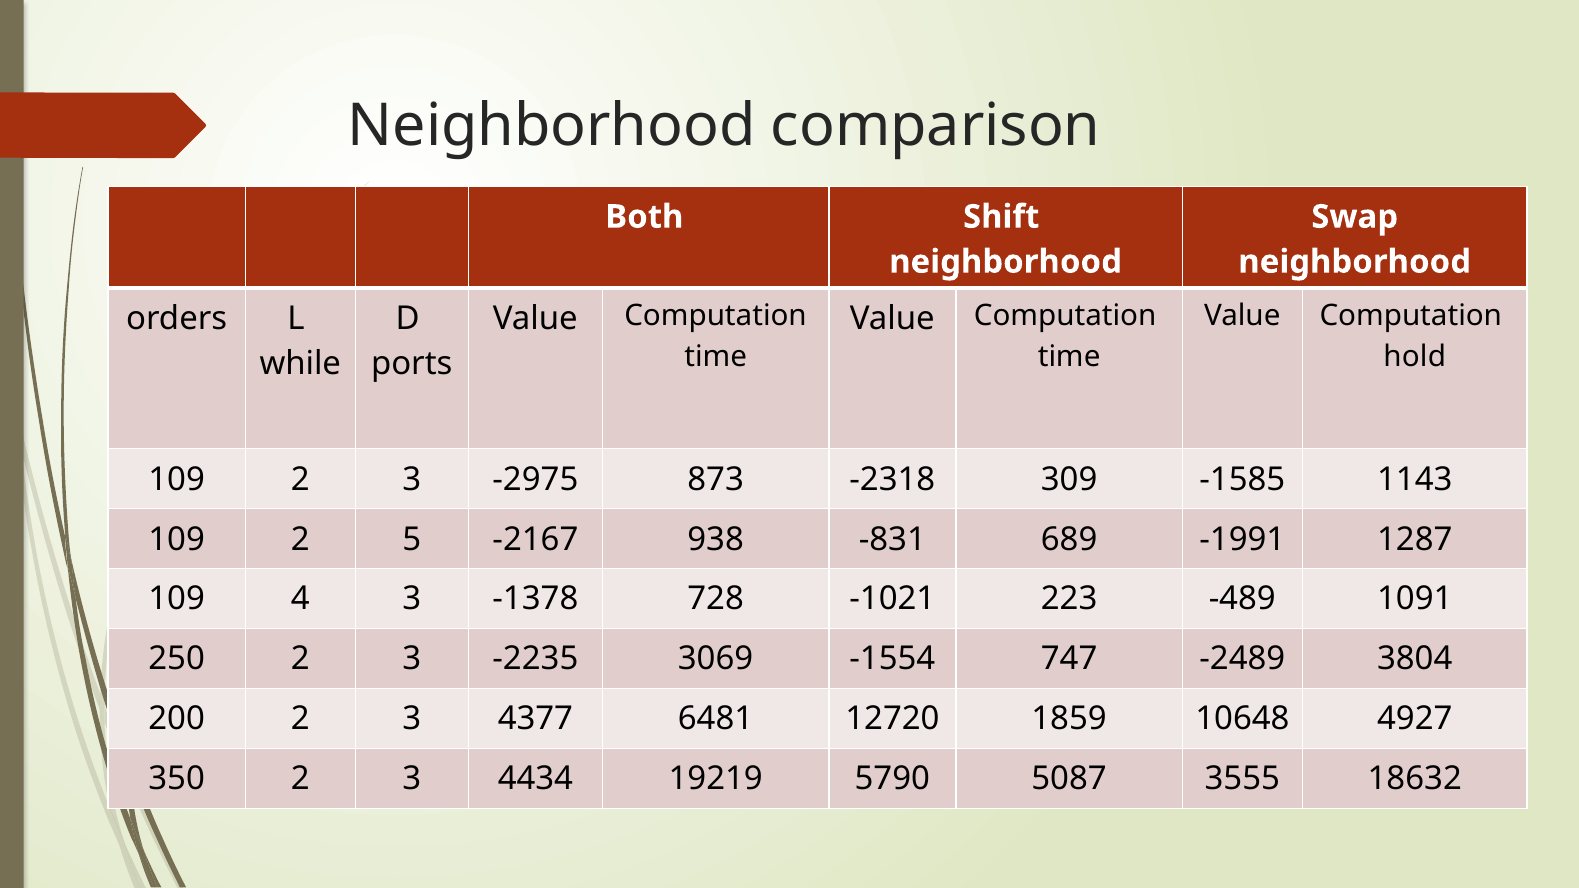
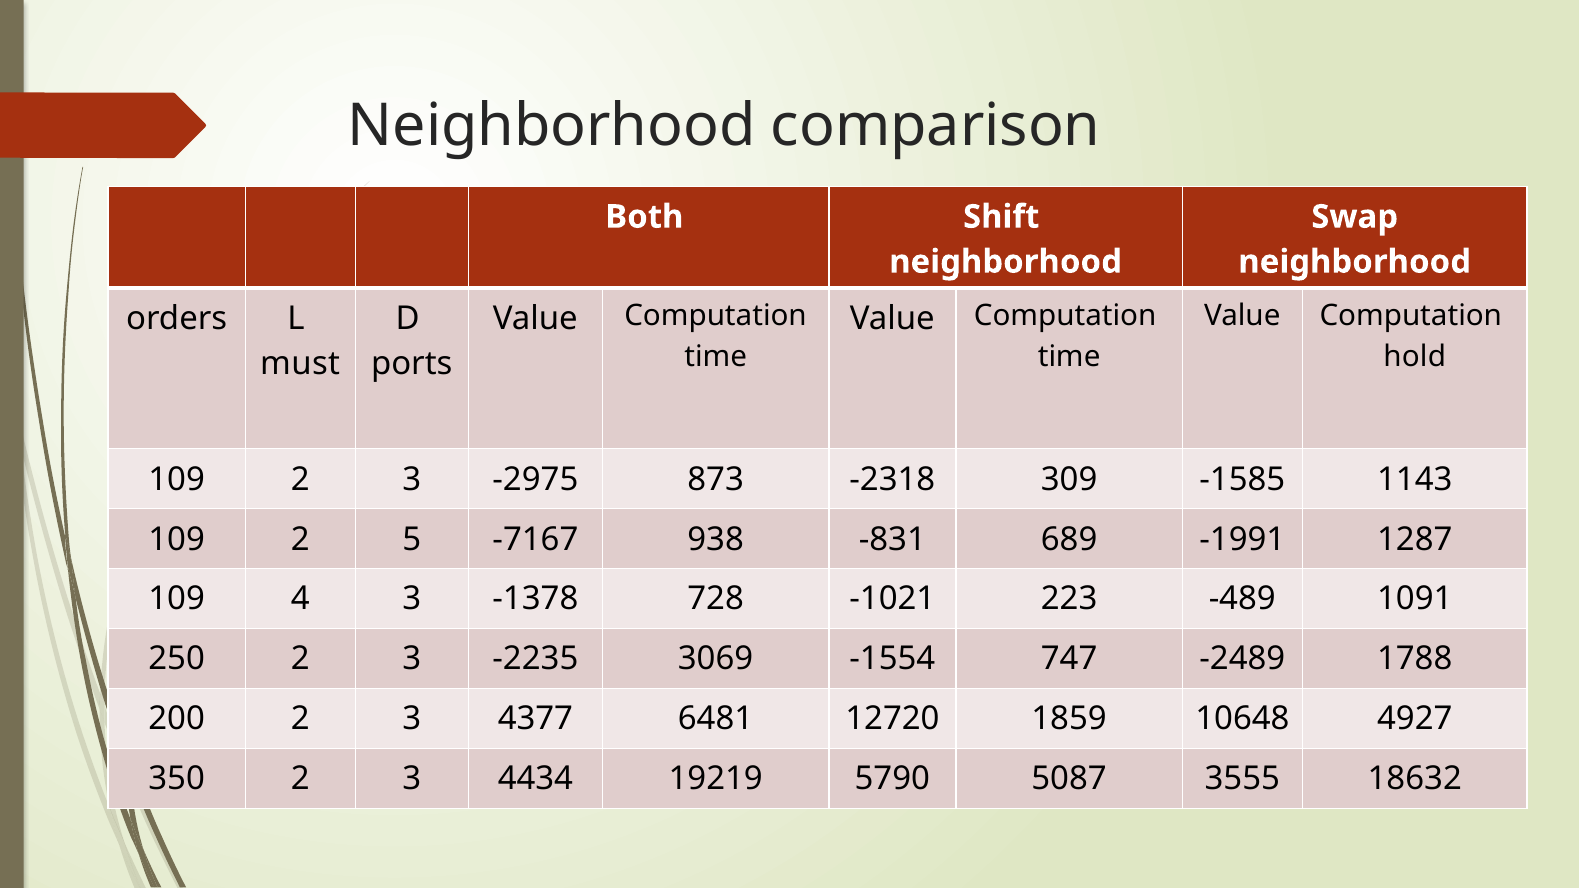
while: while -> must
-2167: -2167 -> -7167
3804: 3804 -> 1788
